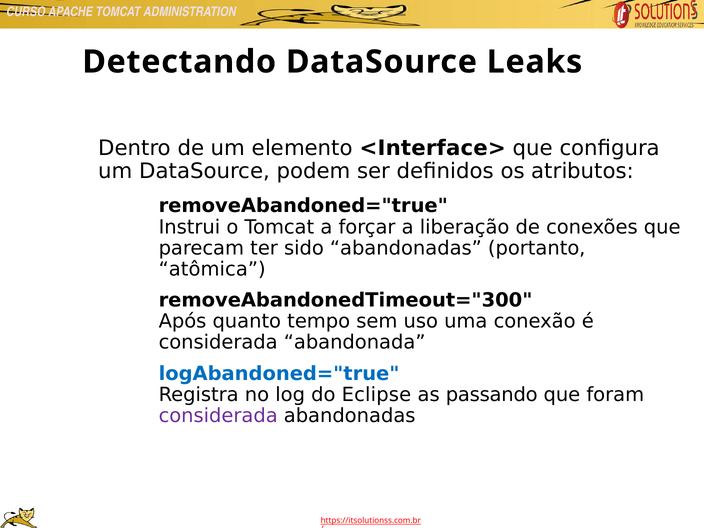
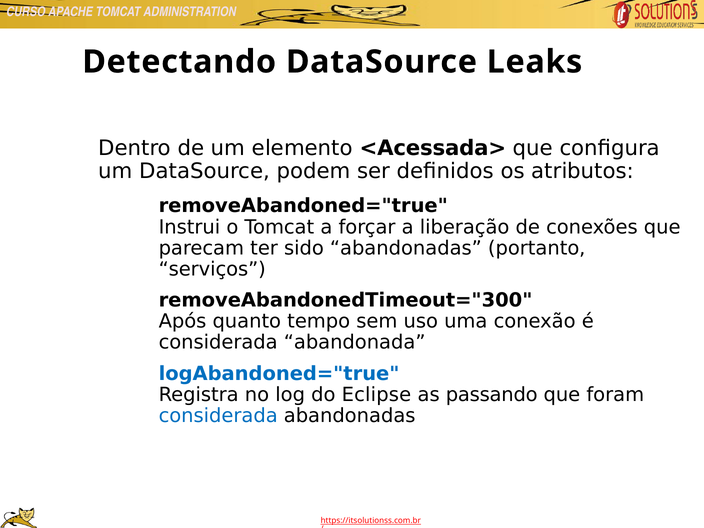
<Interface>: <Interface> -> <Acessada>
atômica: atômica -> serviços
considerada at (218, 416) colour: purple -> blue
